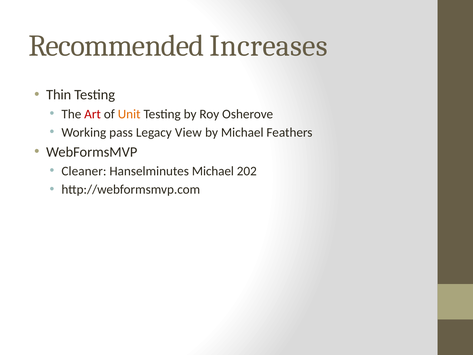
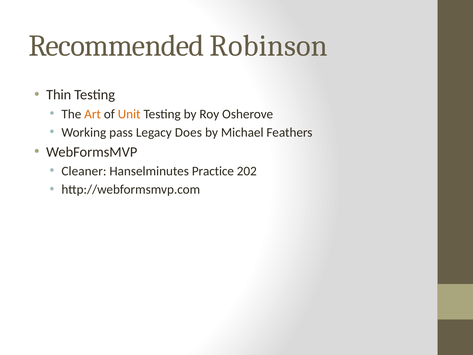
Increases: Increases -> Robinson
Art colour: red -> orange
View: View -> Does
Hanselminutes Michael: Michael -> Practice
